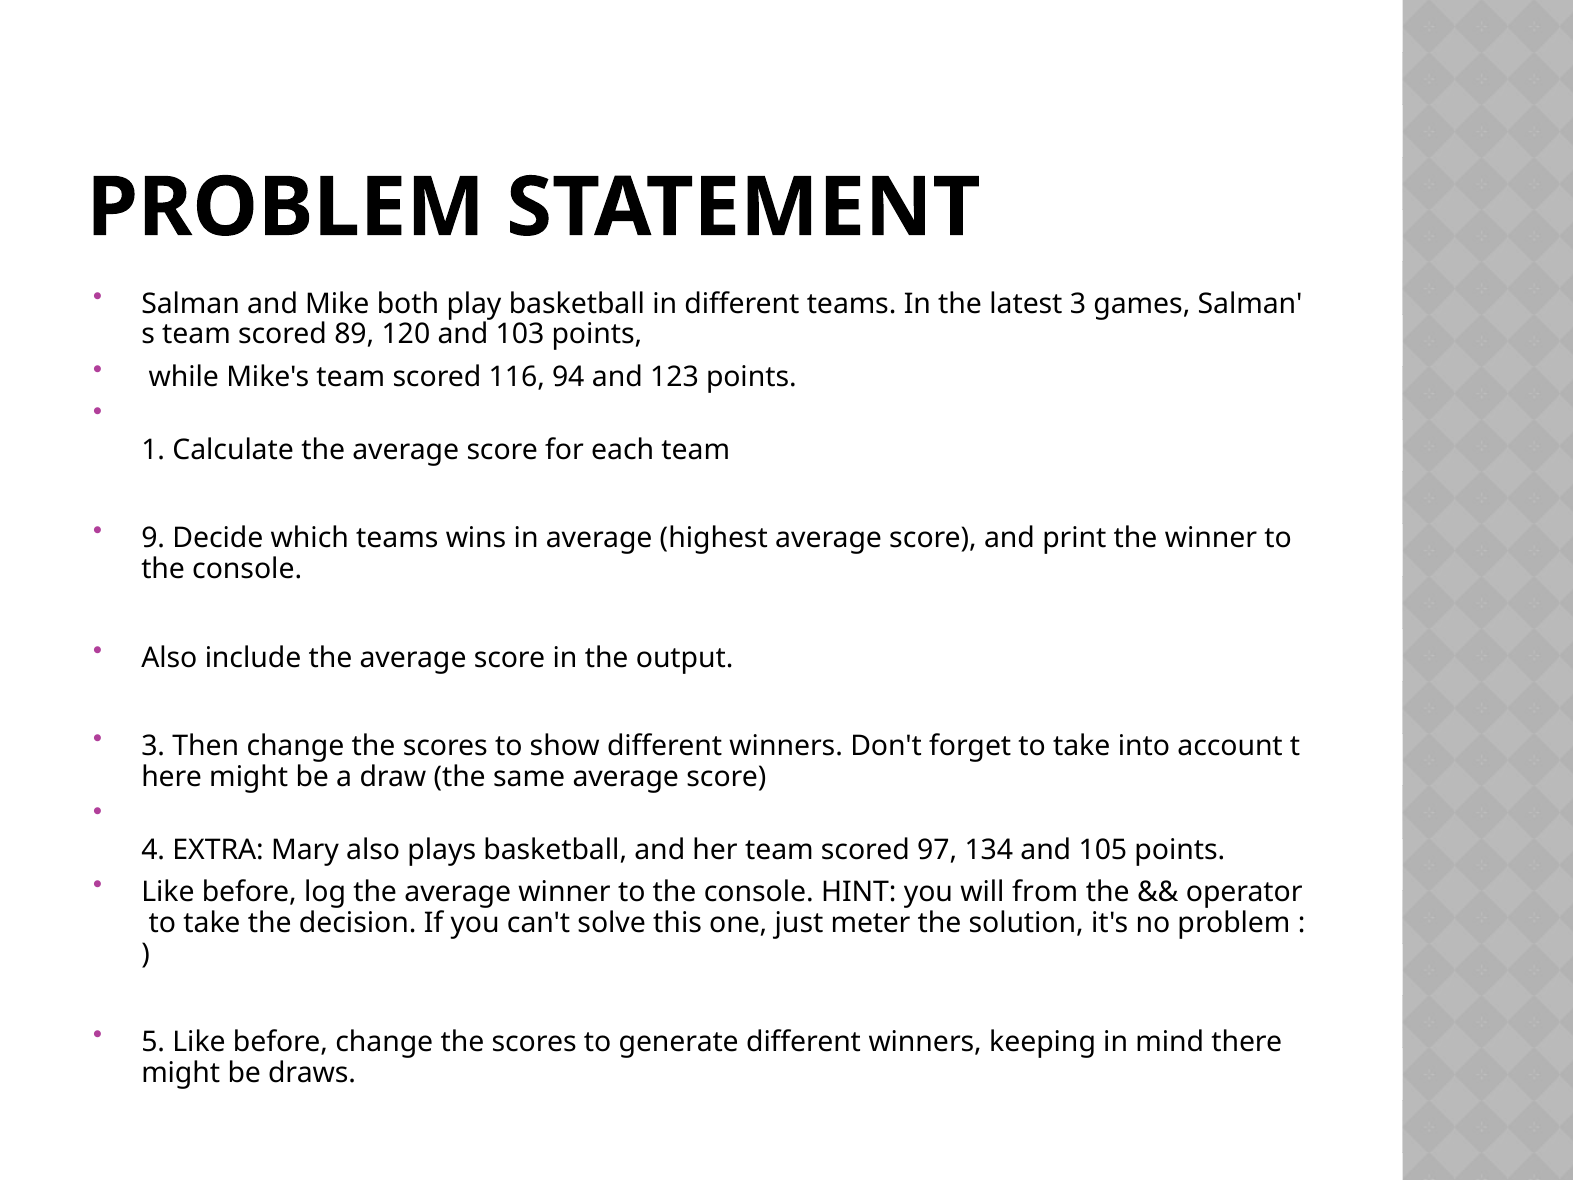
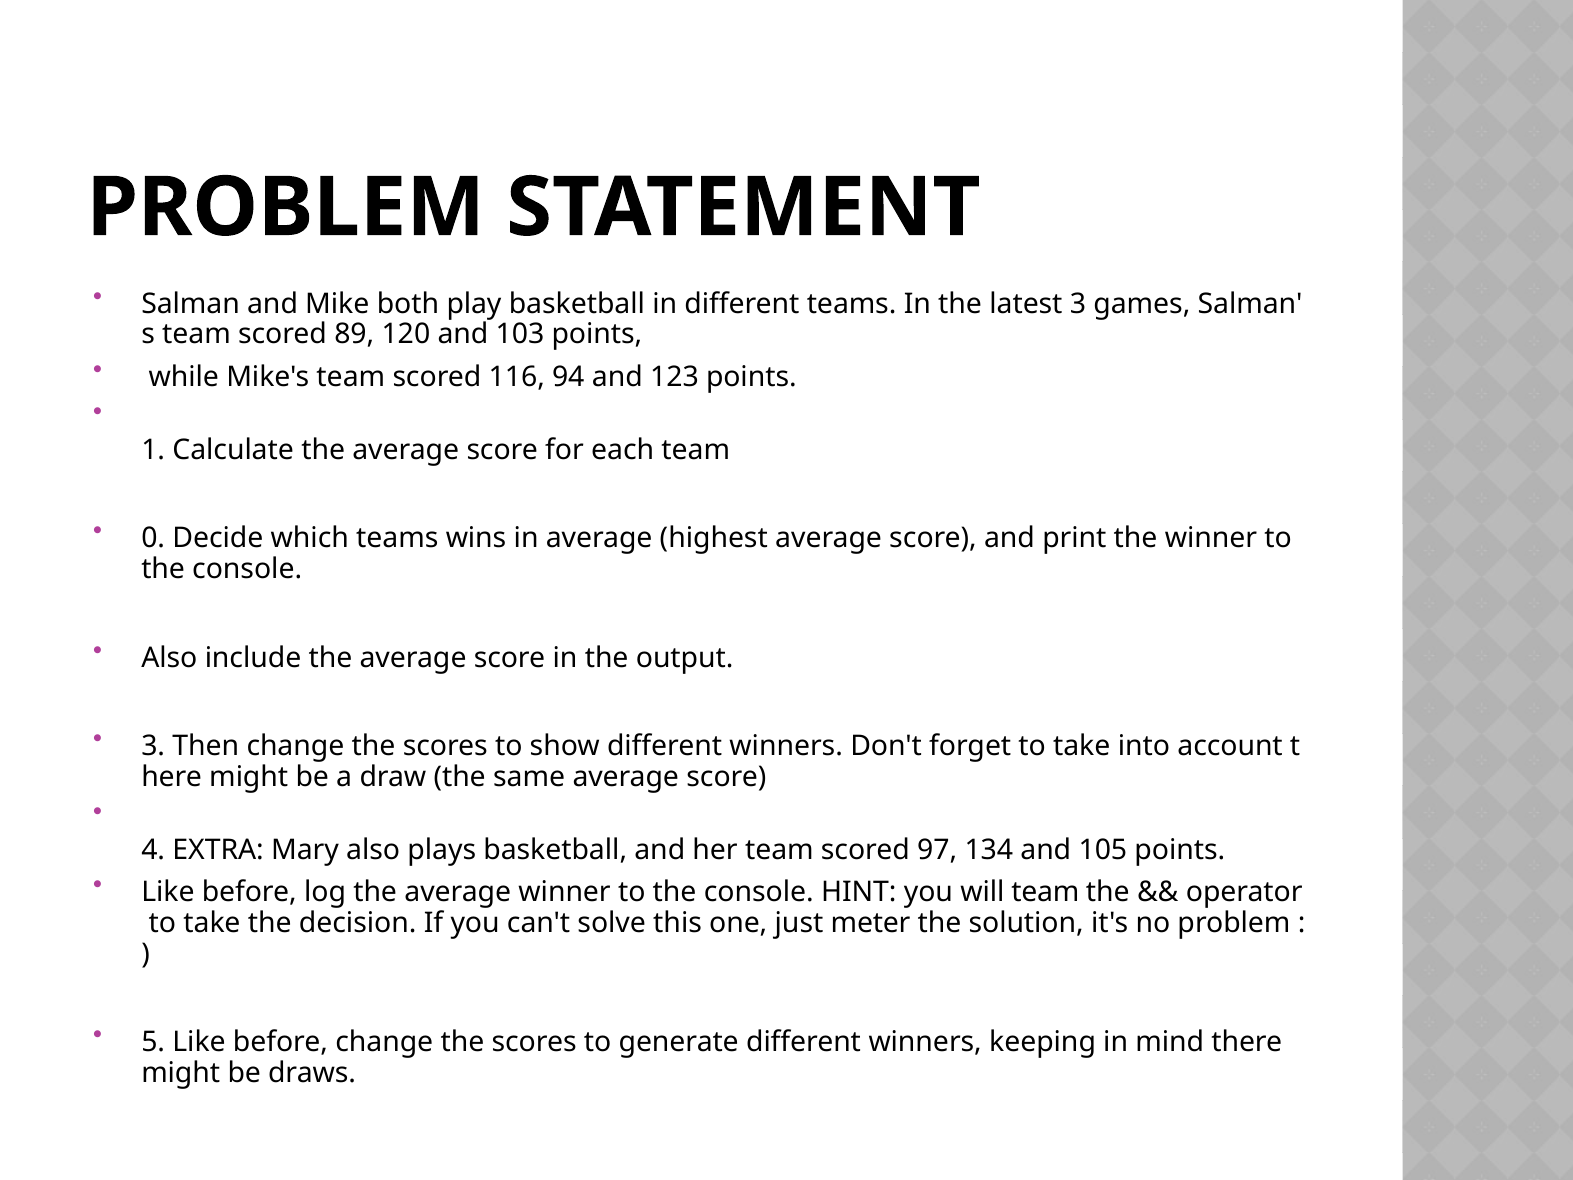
9: 9 -> 0
will from: from -> team
